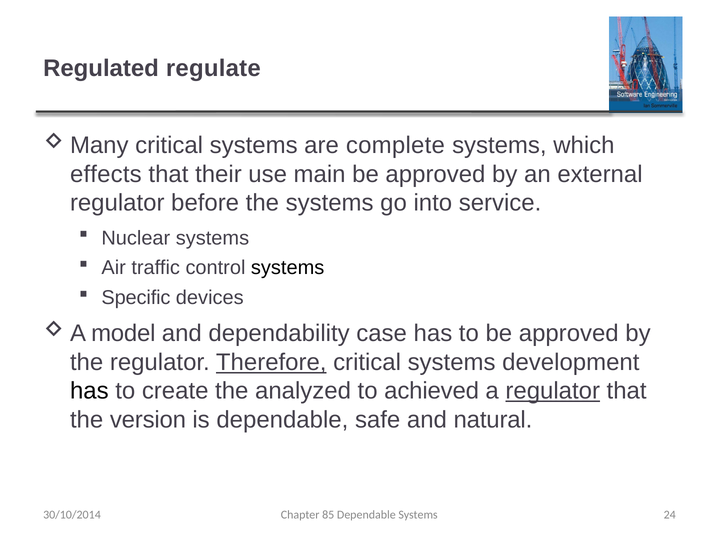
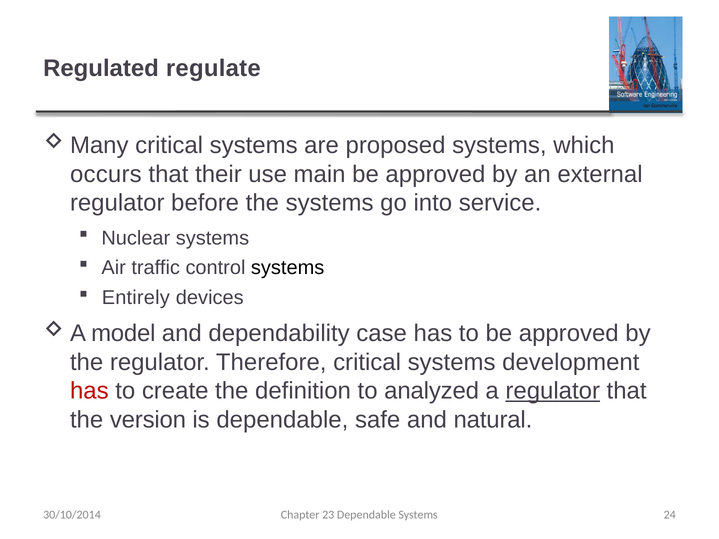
complete: complete -> proposed
effects: effects -> occurs
Specific: Specific -> Entirely
Therefore underline: present -> none
has at (89, 391) colour: black -> red
analyzed: analyzed -> definition
achieved: achieved -> analyzed
85: 85 -> 23
